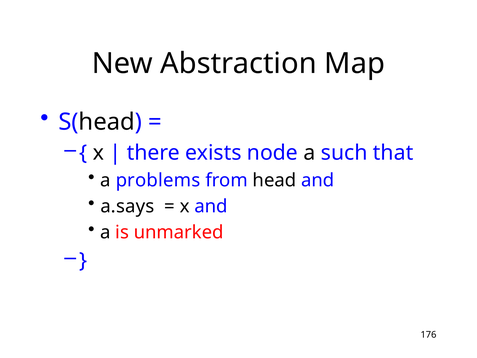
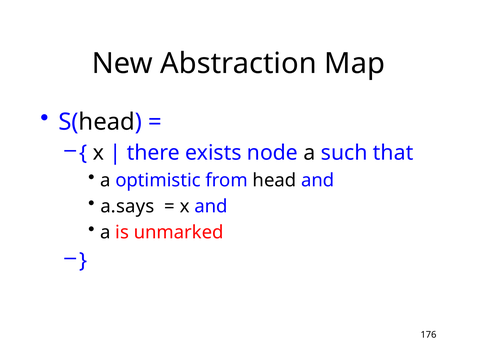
problems: problems -> optimistic
